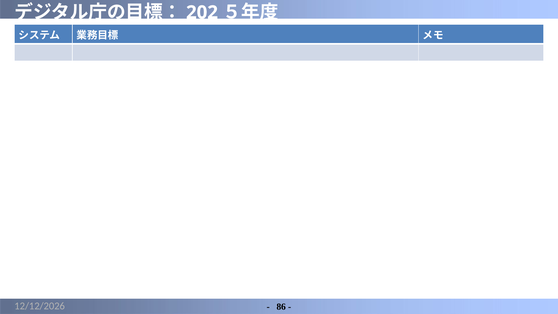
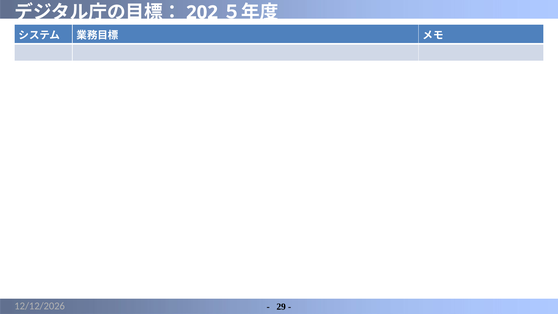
86: 86 -> 29
